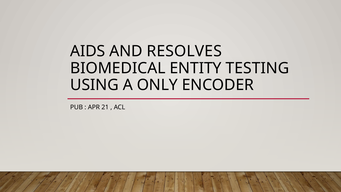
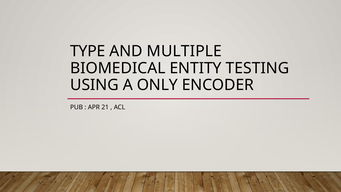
AIDS: AIDS -> TYPE
RESOLVES: RESOLVES -> MULTIPLE
